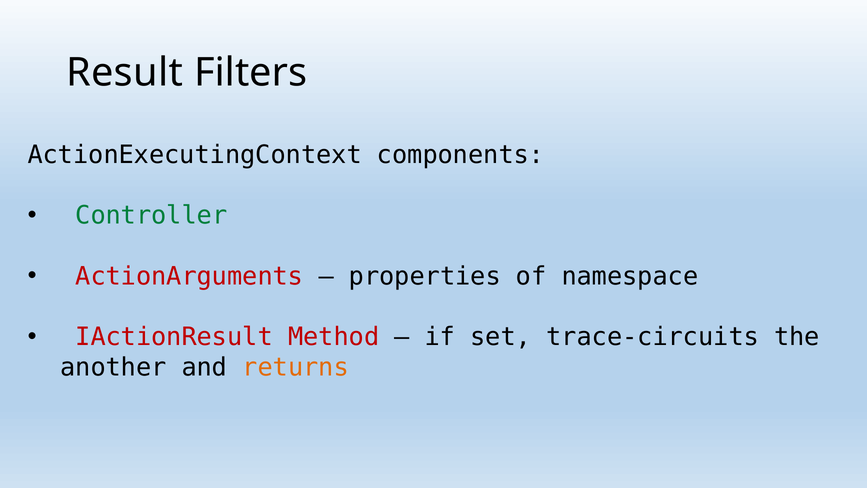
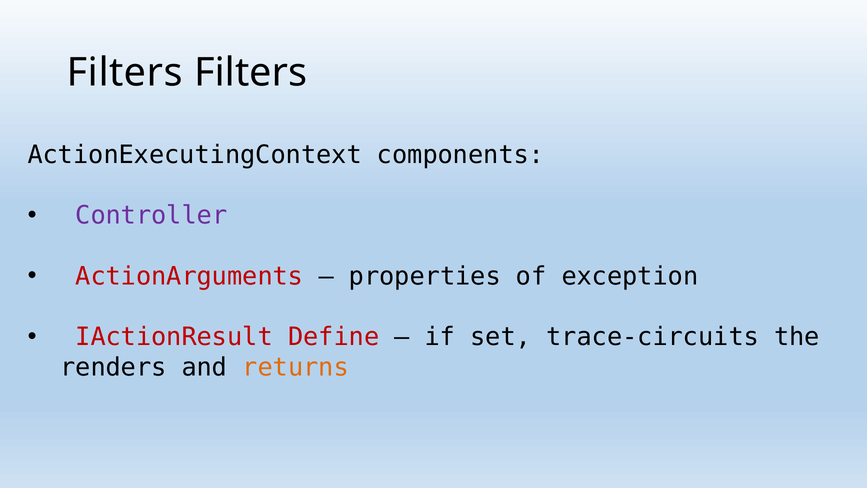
Result at (125, 73): Result -> Filters
Controller colour: green -> purple
namespace: namespace -> exception
Method: Method -> Define
another: another -> renders
